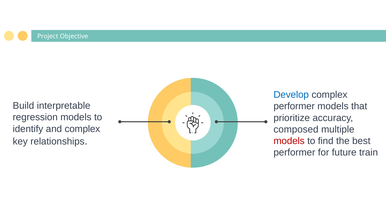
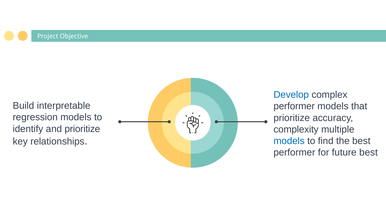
and complex: complex -> prioritize
composed: composed -> complexity
models at (289, 141) colour: red -> blue
future train: train -> best
